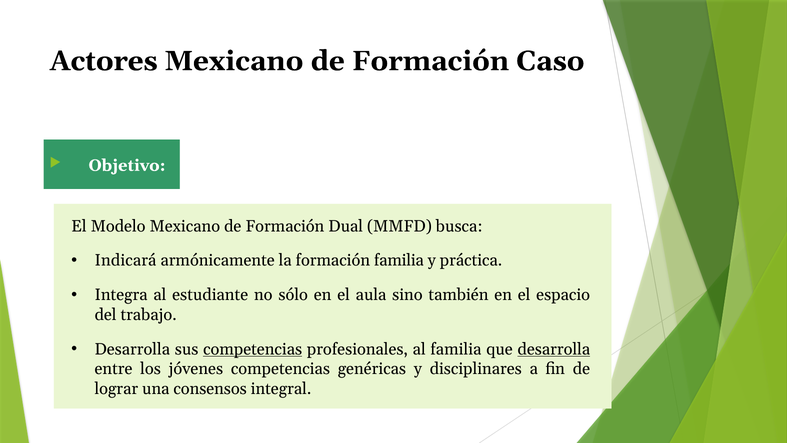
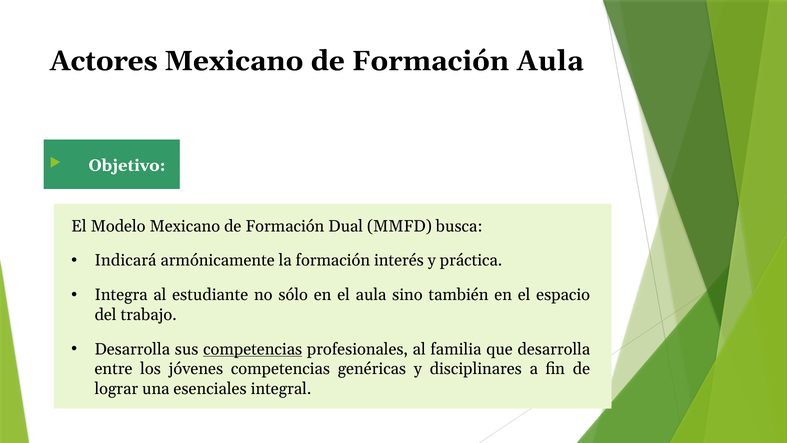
Formación Caso: Caso -> Aula
formación familia: familia -> interés
desarrolla at (554, 349) underline: present -> none
consensos: consensos -> esenciales
